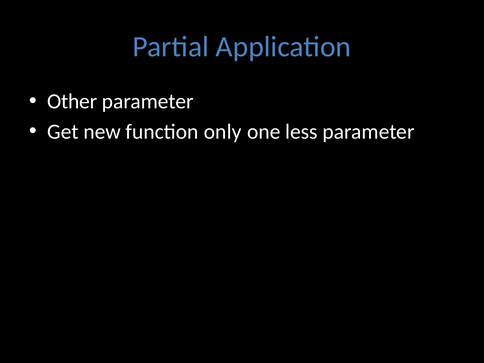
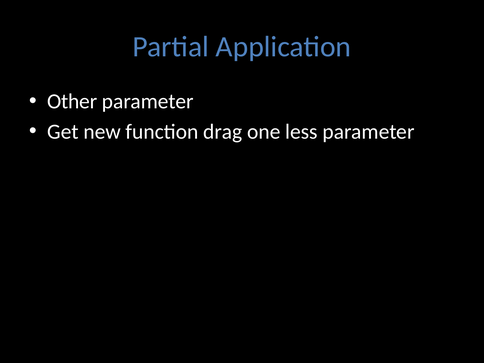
only: only -> drag
